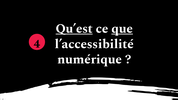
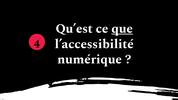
Qu’est underline: present -> none
